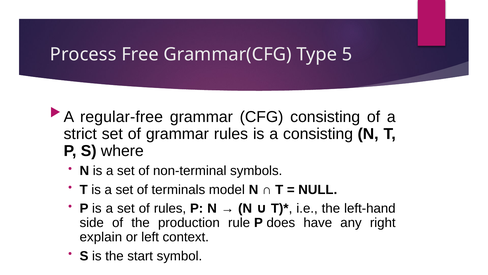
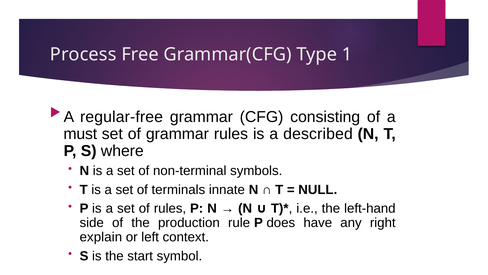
5: 5 -> 1
strict: strict -> must
a consisting: consisting -> described
model: model -> innate
